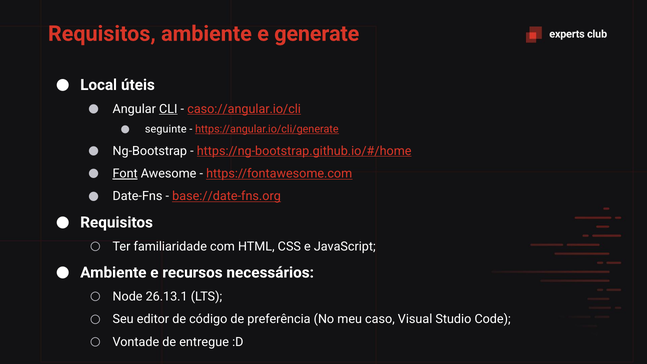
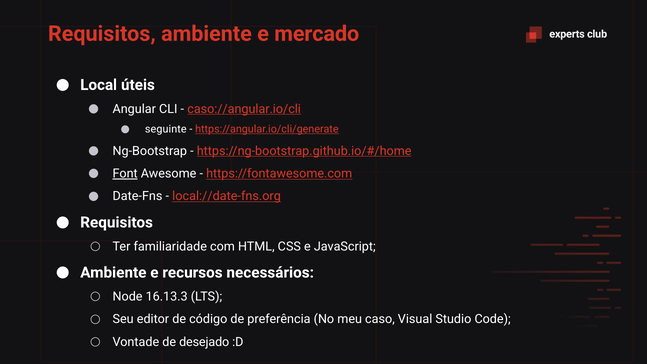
generate: generate -> mercado
CLI underline: present -> none
base://date-fns.org: base://date-fns.org -> local://date-fns.org
26.13.1: 26.13.1 -> 16.13.3
entregue: entregue -> desejado
